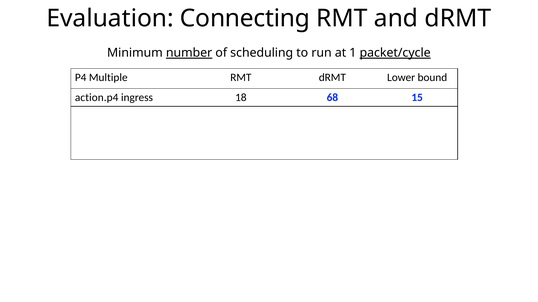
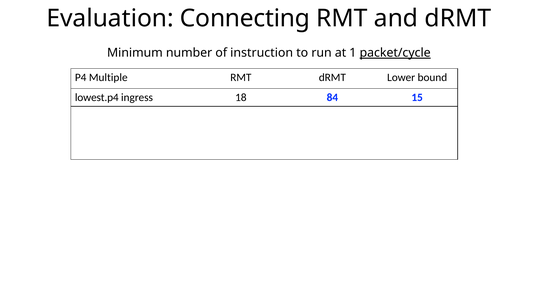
number underline: present -> none
scheduling: scheduling -> instruction
action.p4: action.p4 -> lowest.p4
68: 68 -> 84
